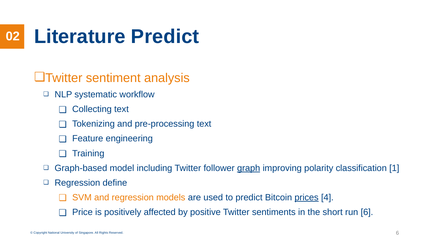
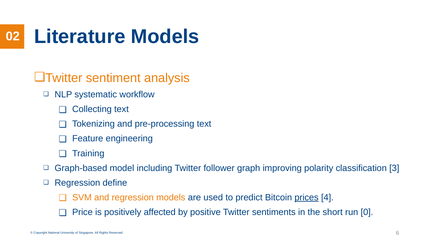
Literature Predict: Predict -> Models
graph underline: present -> none
1: 1 -> 3
run 6: 6 -> 0
